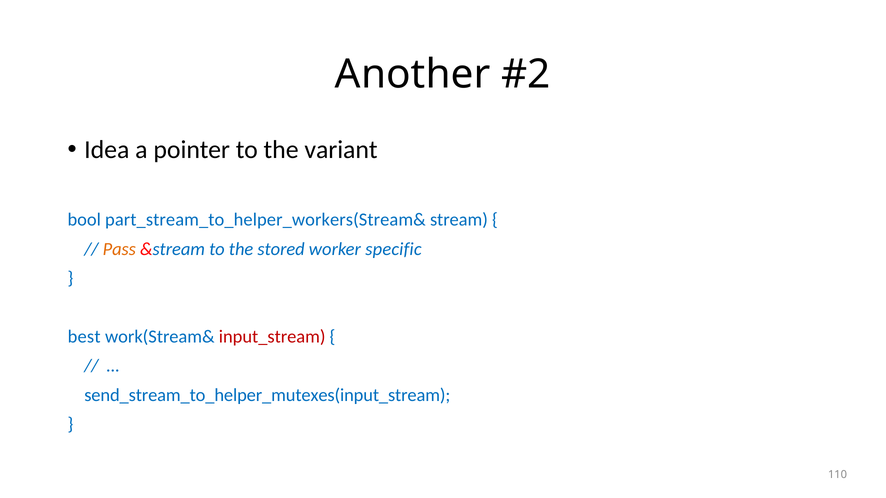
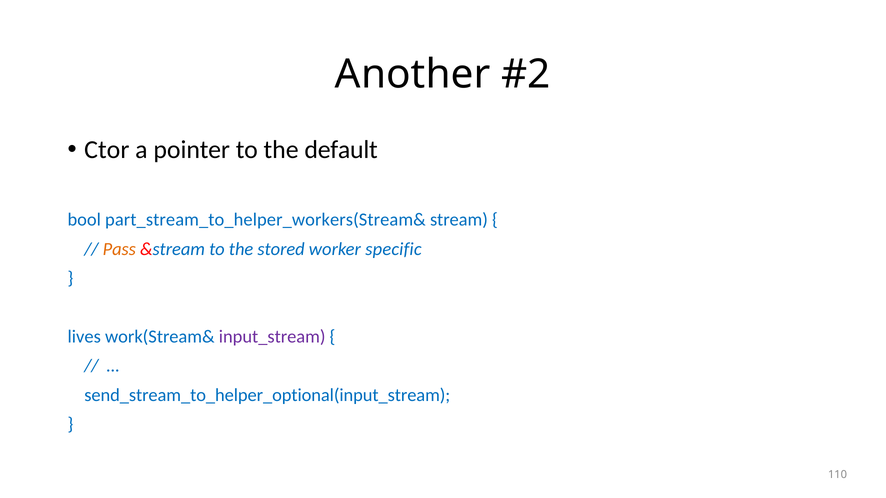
Idea: Idea -> Ctor
variant: variant -> default
best: best -> lives
input_stream colour: red -> purple
send_stream_to_helper_mutexes(input_stream: send_stream_to_helper_mutexes(input_stream -> send_stream_to_helper_optional(input_stream
